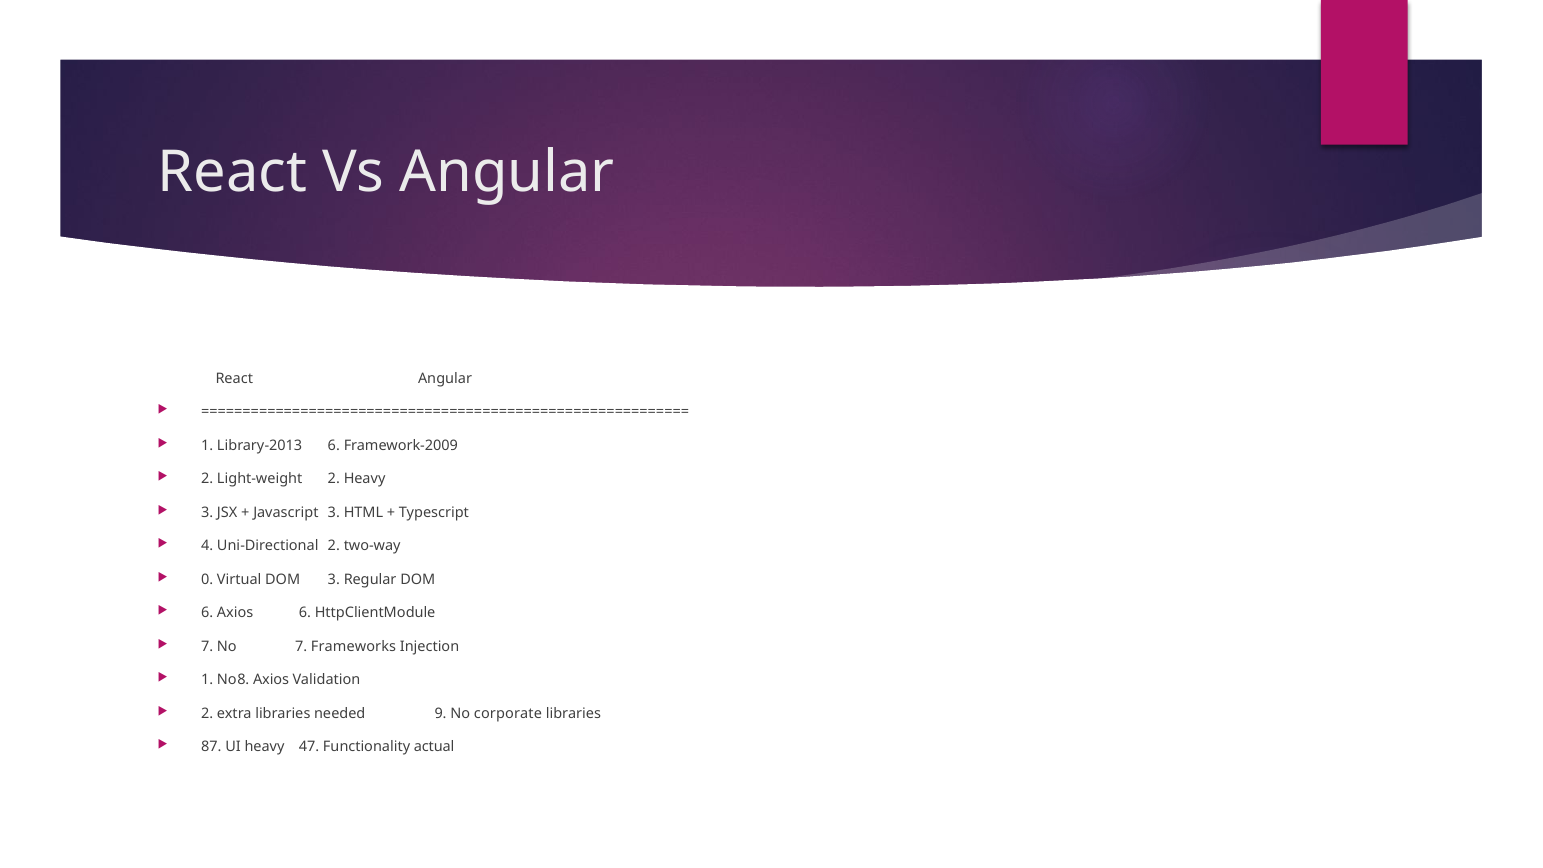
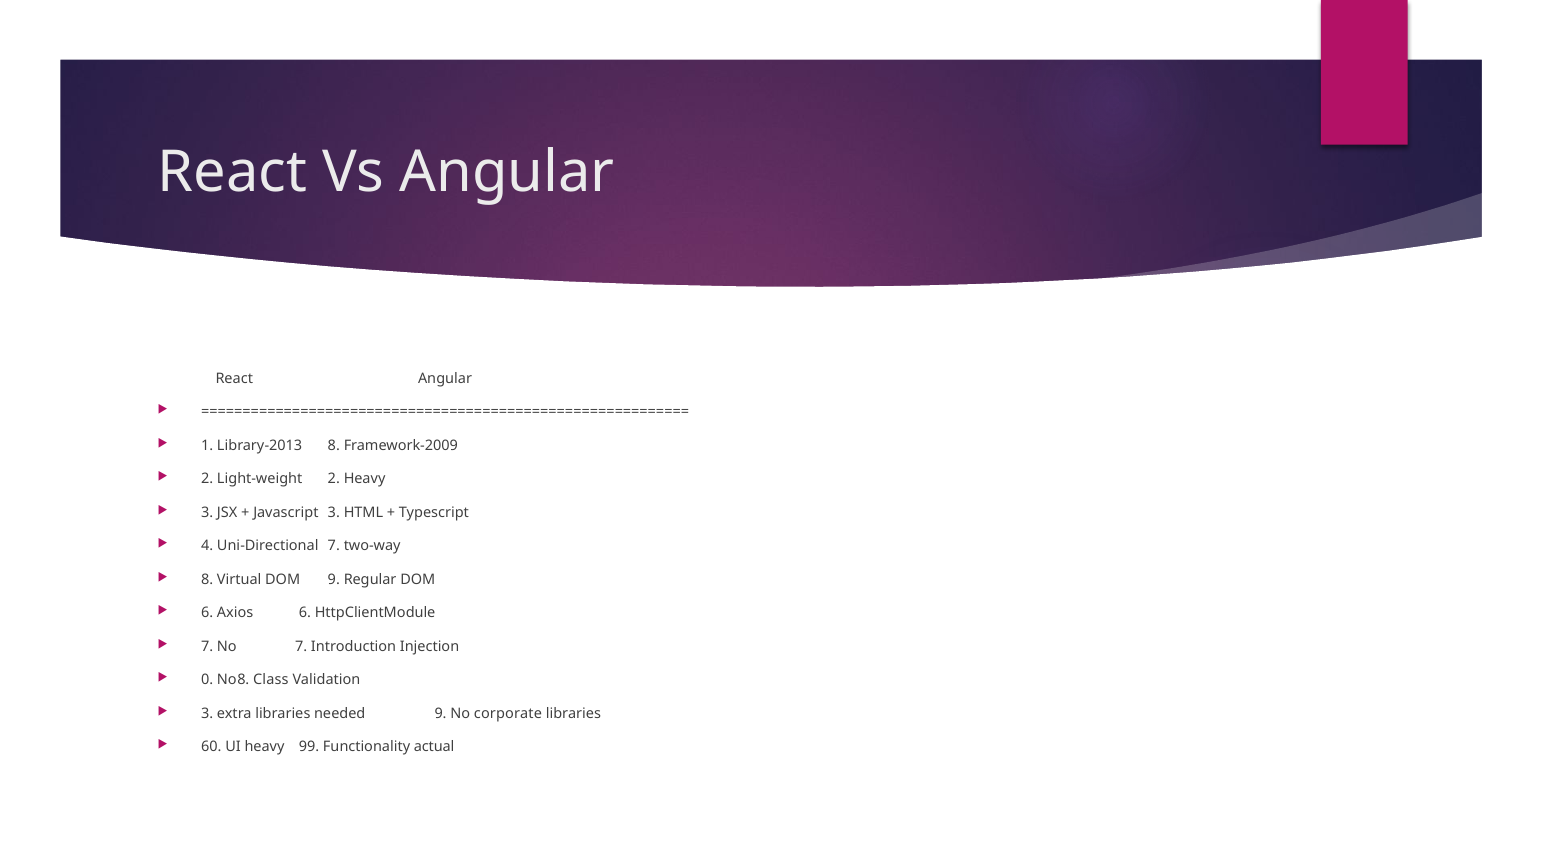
Library-2013 6: 6 -> 8
Uni-Directional 2: 2 -> 7
0 at (207, 579): 0 -> 8
DOM 3: 3 -> 9
Frameworks: Frameworks -> Introduction
1 at (207, 680): 1 -> 0
Axios at (271, 680): Axios -> Class
2 at (207, 713): 2 -> 3
87: 87 -> 60
47: 47 -> 99
